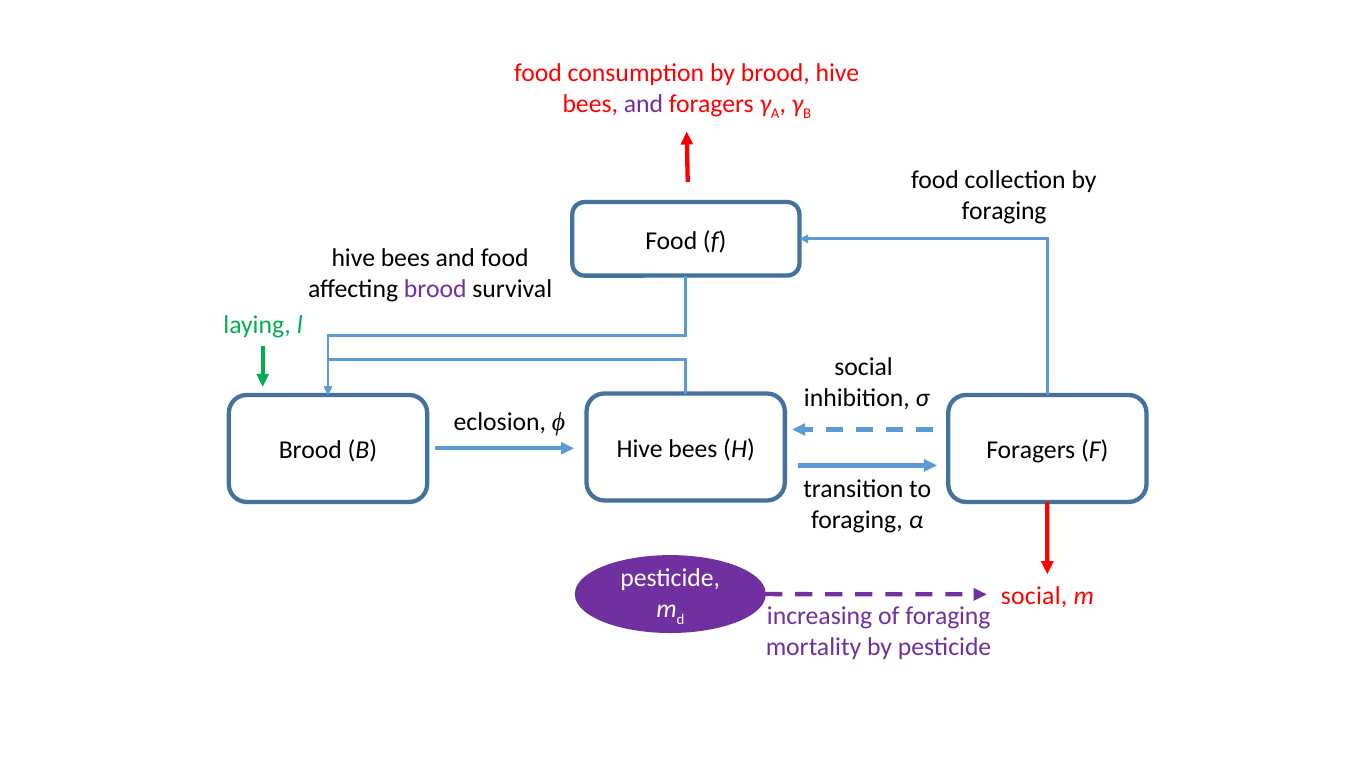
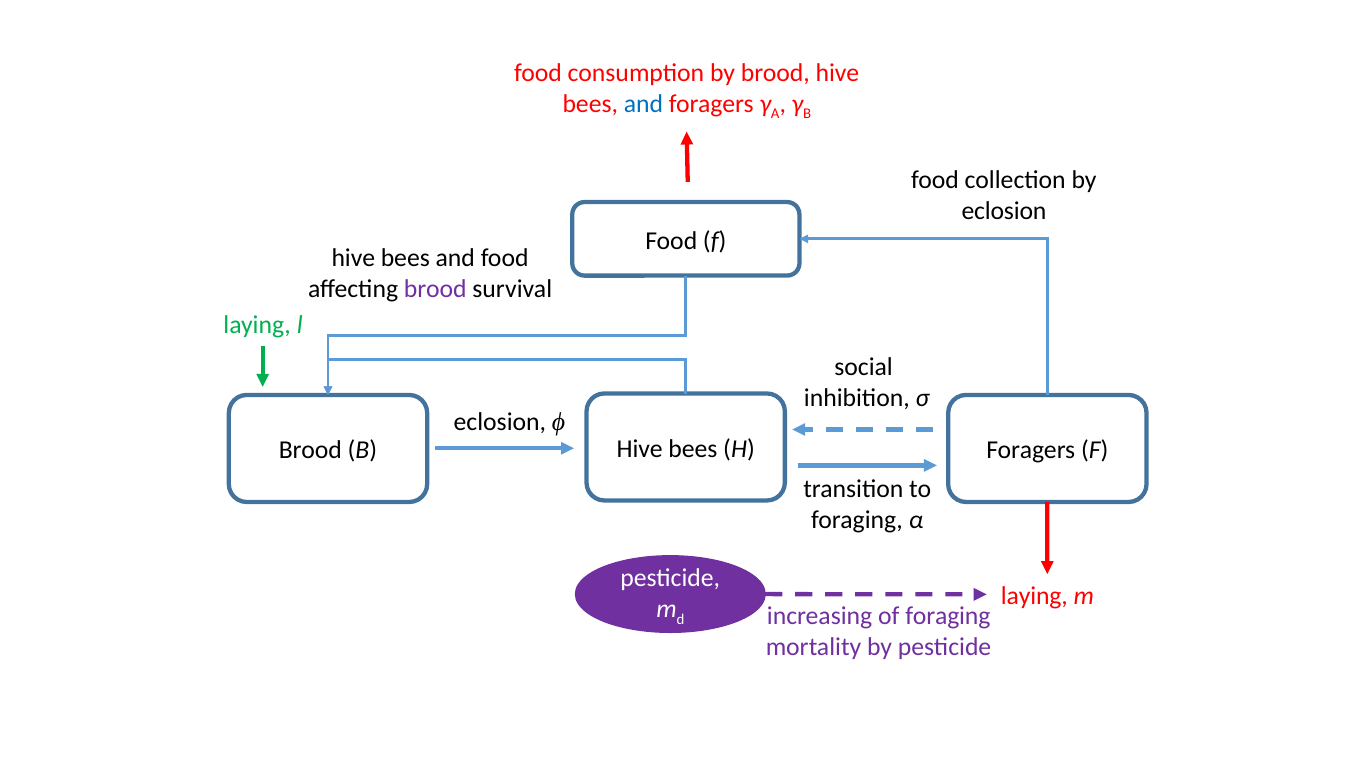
and at (643, 104) colour: purple -> blue
foraging at (1004, 211): foraging -> eclosion
social at (1034, 596): social -> laying
